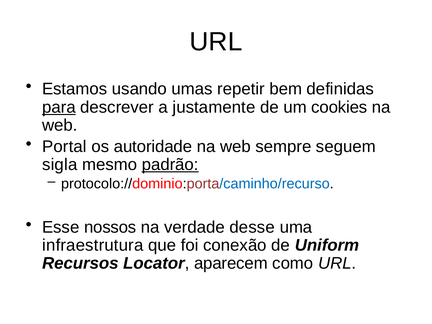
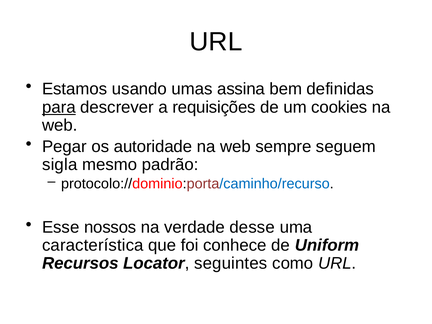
repetir: repetir -> assina
justamente: justamente -> requisições
Portal: Portal -> Pegar
padrão underline: present -> none
infraestrutura: infraestrutura -> característica
conexão: conexão -> conhece
aparecem: aparecem -> seguintes
